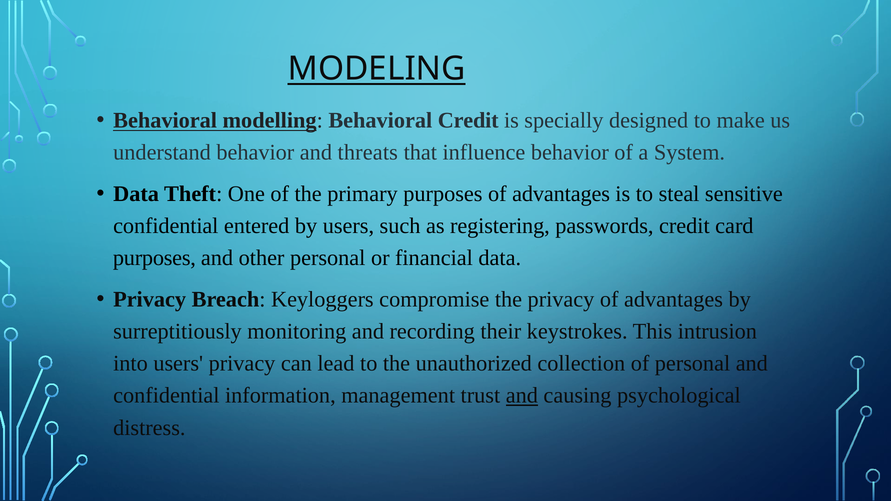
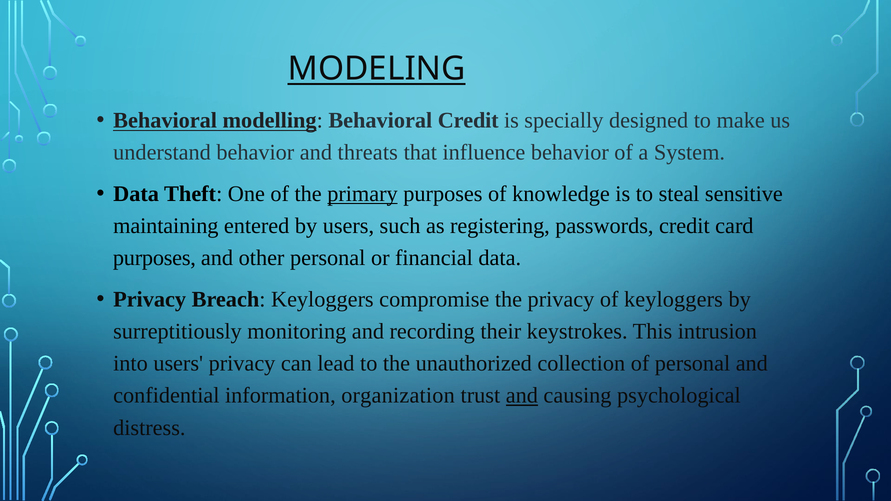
primary underline: none -> present
purposes of advantages: advantages -> knowledge
confidential at (166, 226): confidential -> maintaining
privacy of advantages: advantages -> keyloggers
management: management -> organization
